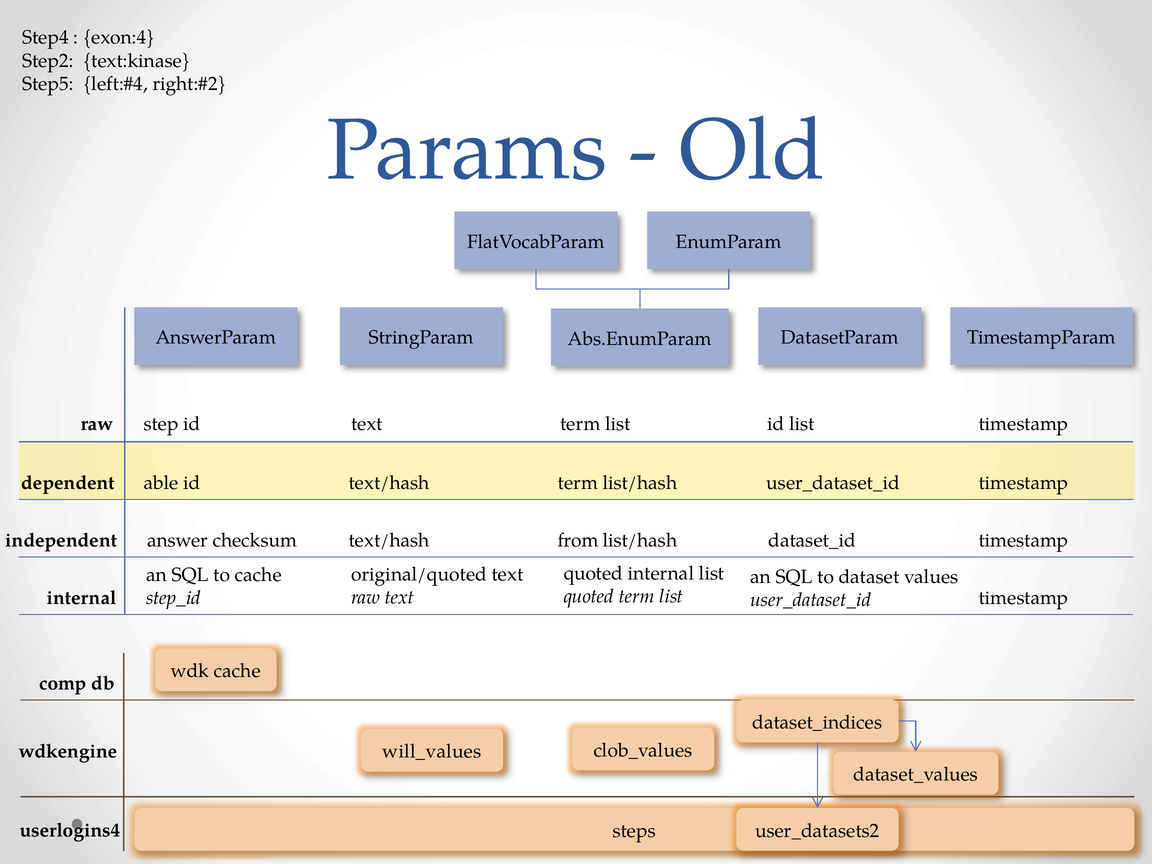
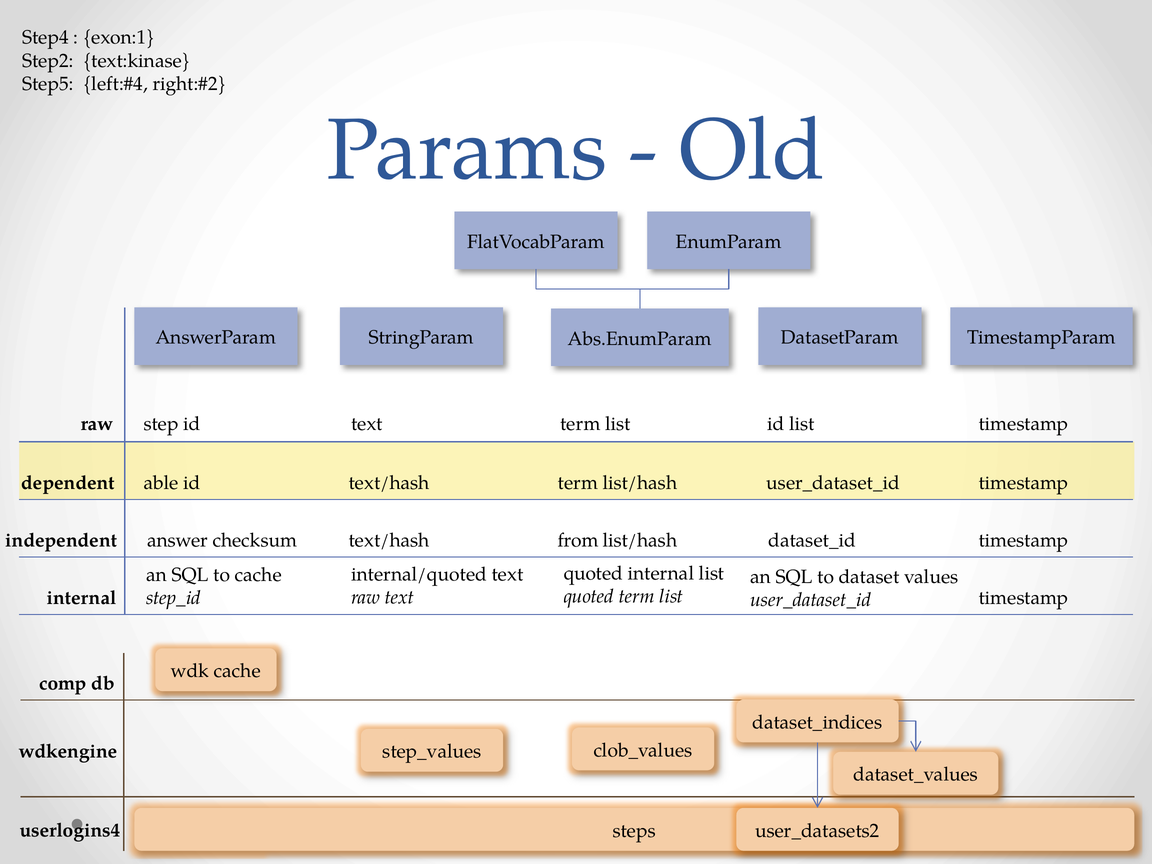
exon:4: exon:4 -> exon:1
original/quoted: original/quoted -> internal/quoted
will_values: will_values -> step_values
